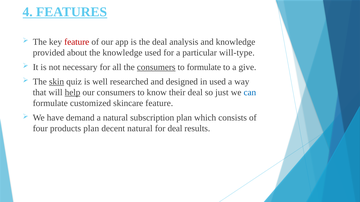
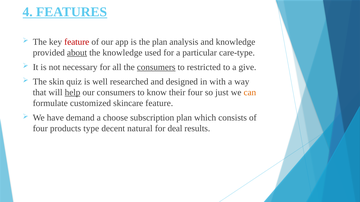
the deal: deal -> plan
about underline: none -> present
will-type: will-type -> care-type
to formulate: formulate -> restricted
skin underline: present -> none
in used: used -> with
their deal: deal -> four
can colour: blue -> orange
a natural: natural -> choose
products plan: plan -> type
